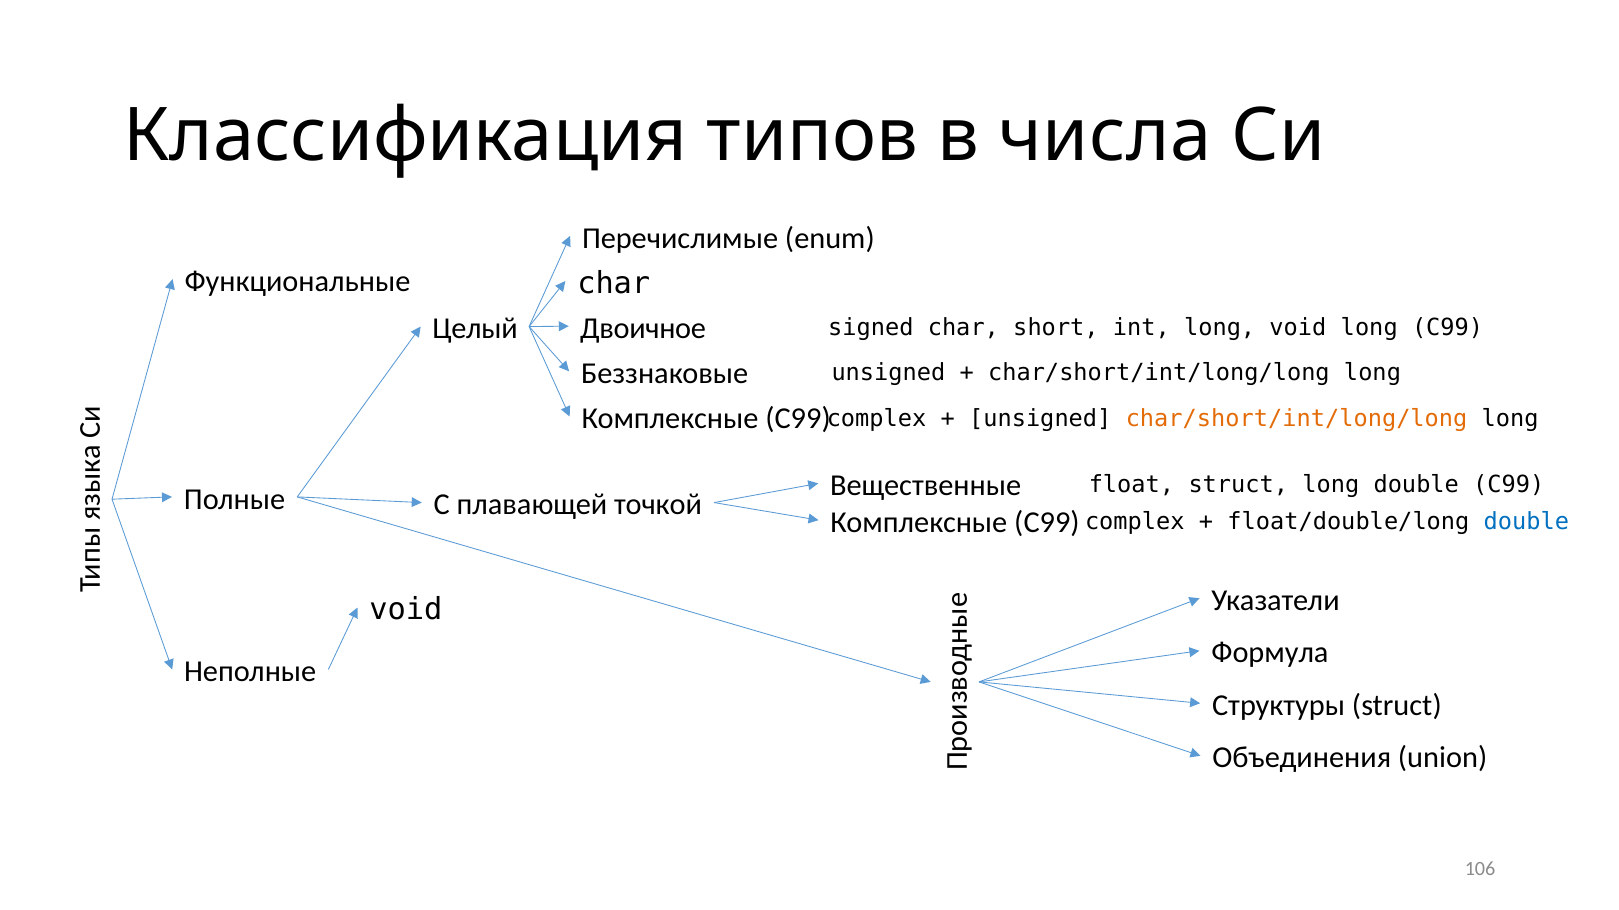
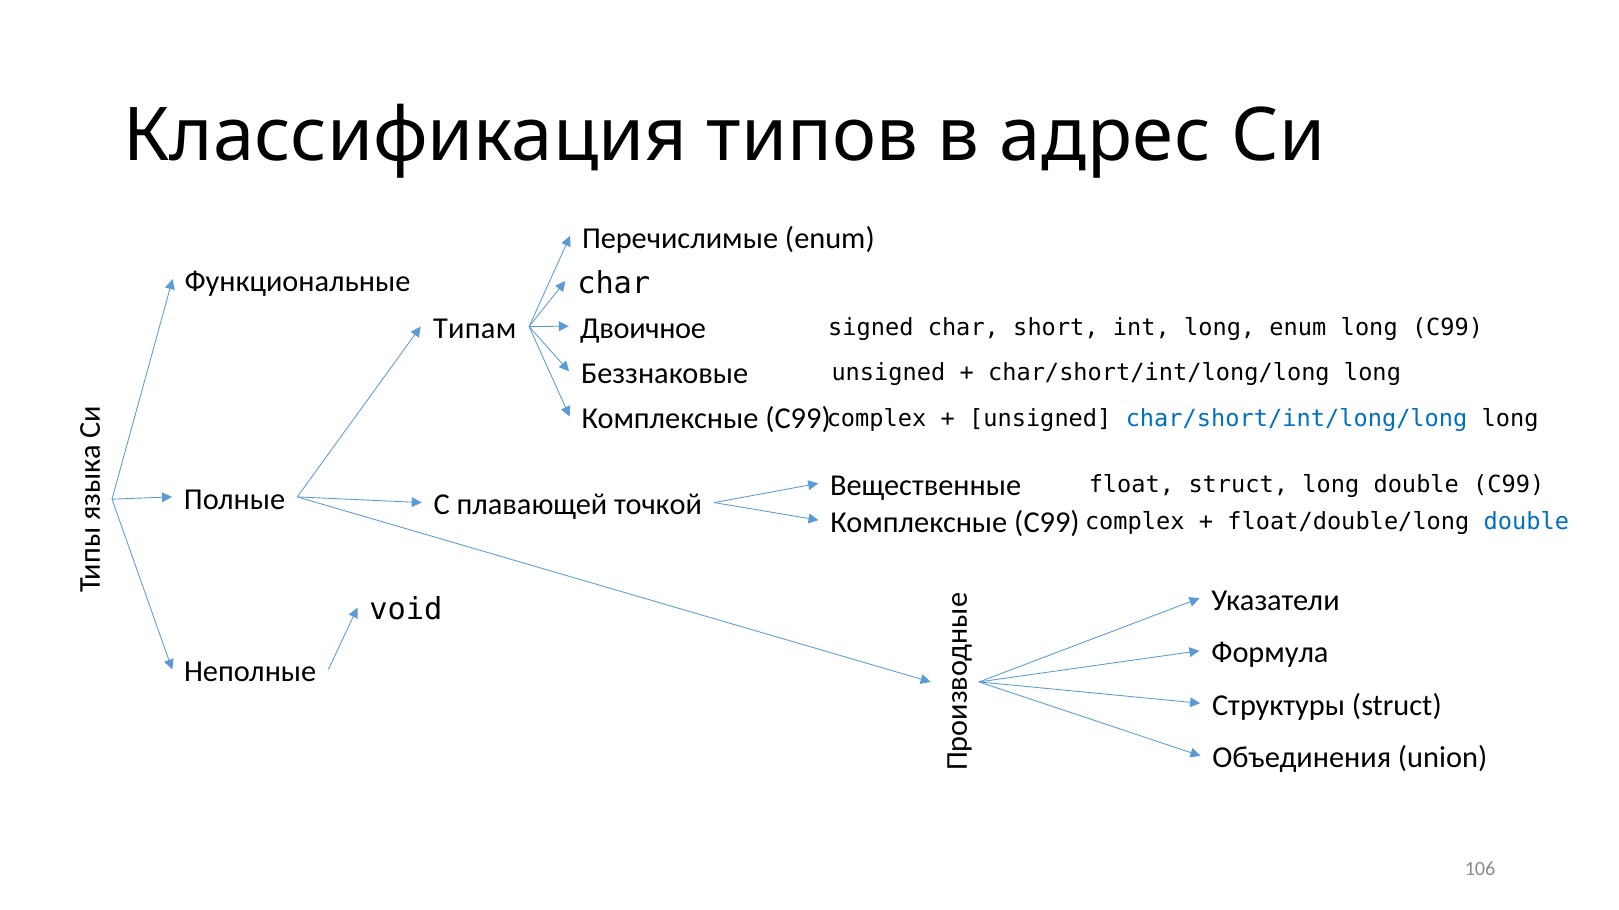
числа: числа -> адрес
Целый: Целый -> Типам
long void: void -> enum
char/short/int/long/long at (1297, 419) colour: orange -> blue
